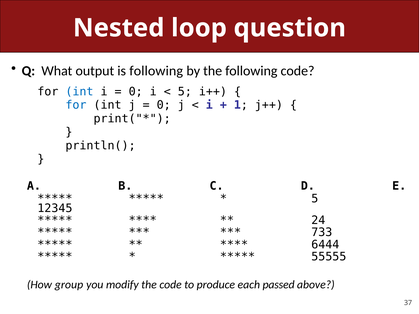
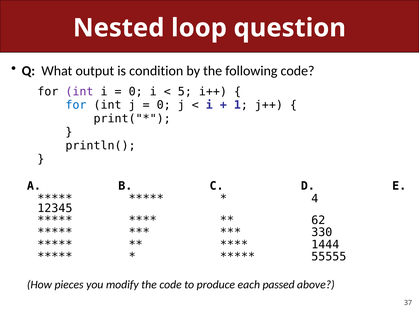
is following: following -> condition
int at (79, 92) colour: blue -> purple
5 at (315, 199): 5 -> 4
24: 24 -> 62
733: 733 -> 330
6444: 6444 -> 1444
group: group -> pieces
